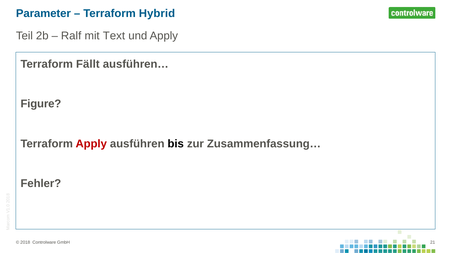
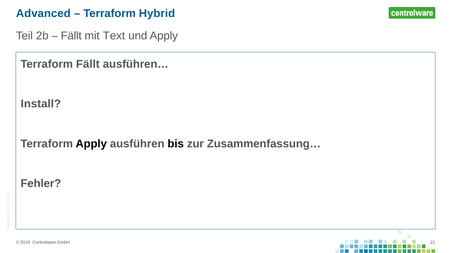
Parameter: Parameter -> Advanced
Ralf at (71, 36): Ralf -> Fällt
Figure: Figure -> Install
Apply at (91, 144) colour: red -> black
